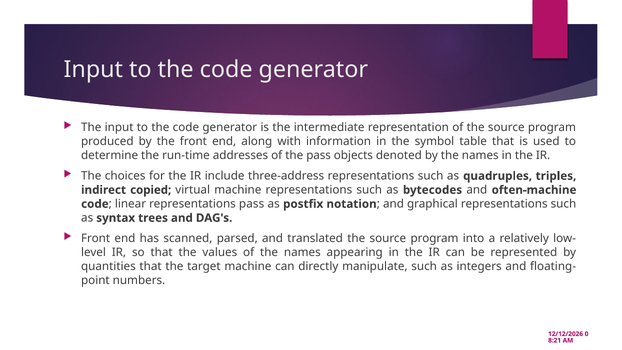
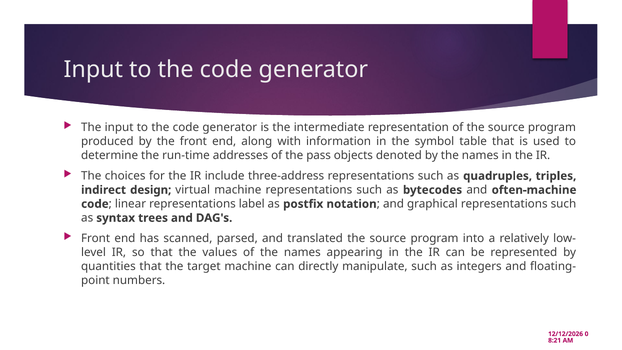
copied: copied -> design
representations pass: pass -> label
